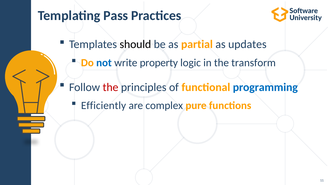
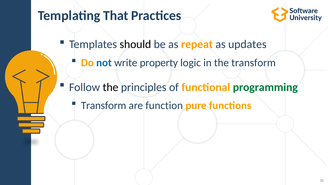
Pass: Pass -> That
partial: partial -> repeat
the at (111, 87) colour: red -> black
programming colour: blue -> green
Efficiently at (104, 105): Efficiently -> Transform
complex: complex -> function
